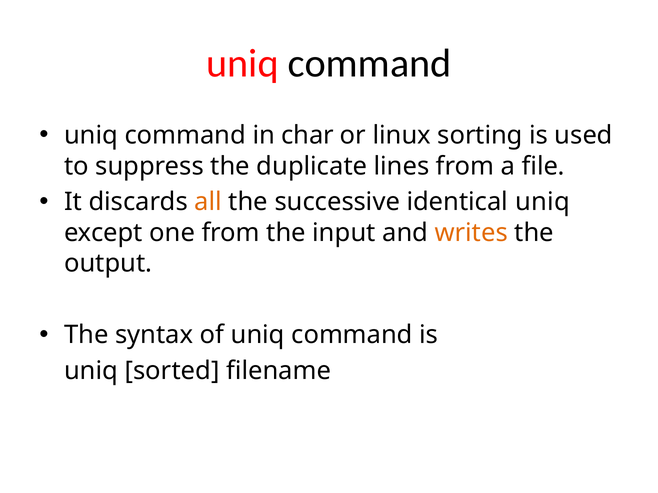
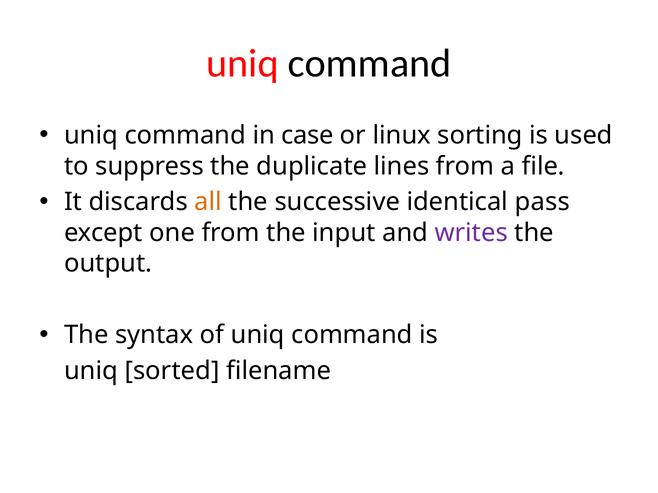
char: char -> case
identical uniq: uniq -> pass
writes colour: orange -> purple
